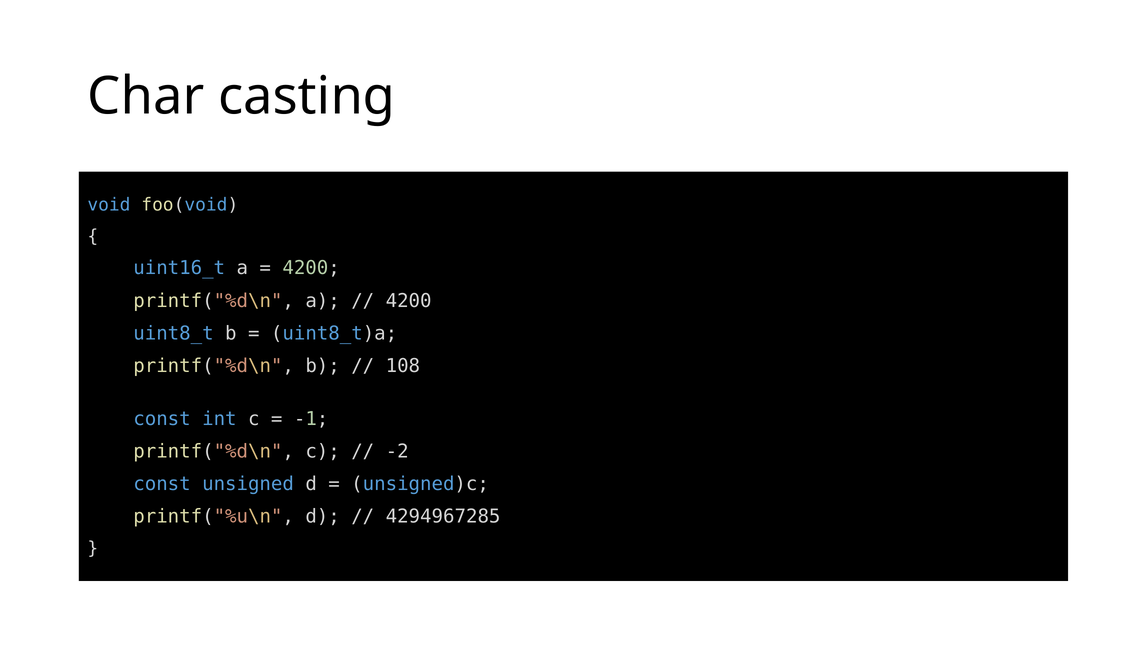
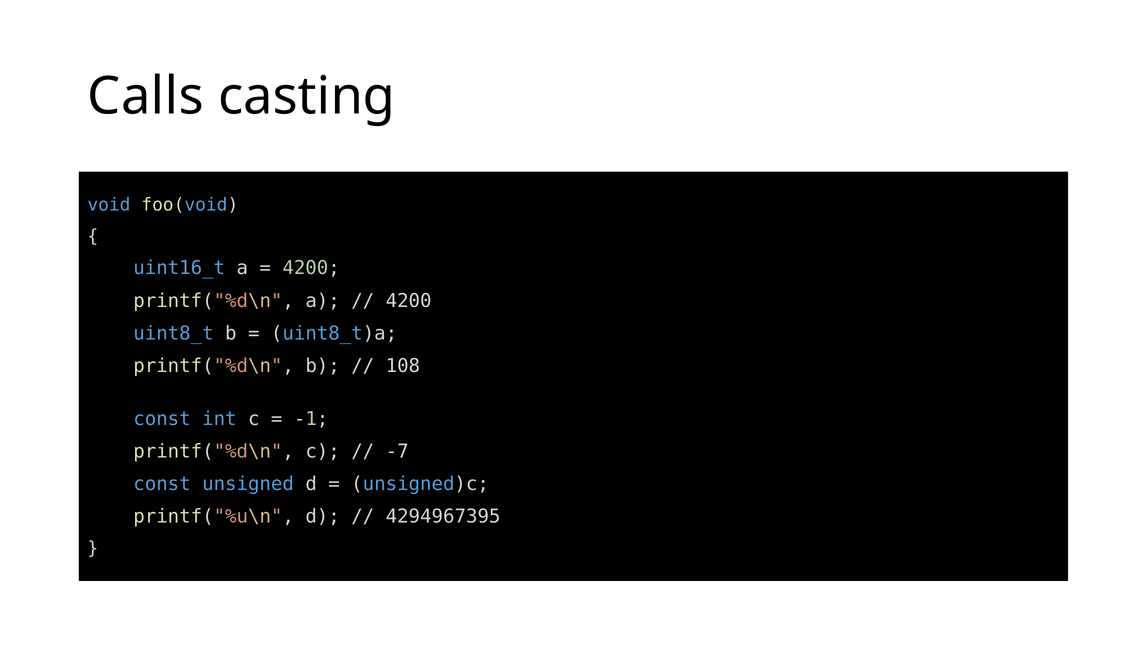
Char: Char -> Calls
-2: -2 -> -7
4294967285: 4294967285 -> 4294967395
